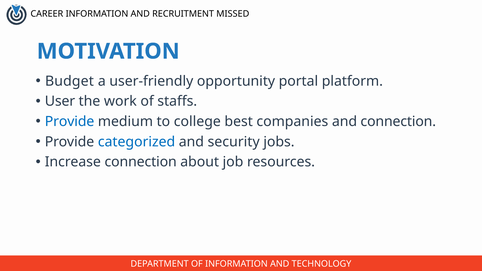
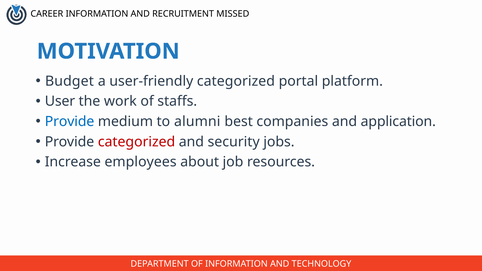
user-friendly opportunity: opportunity -> categorized
college: college -> alumni
and connection: connection -> application
categorized at (137, 142) colour: blue -> red
Increase connection: connection -> employees
